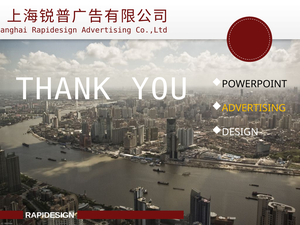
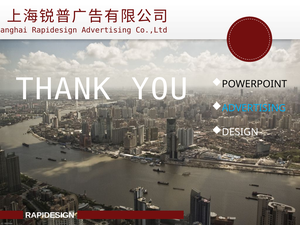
ADVERTISING at (254, 108) colour: yellow -> light blue
